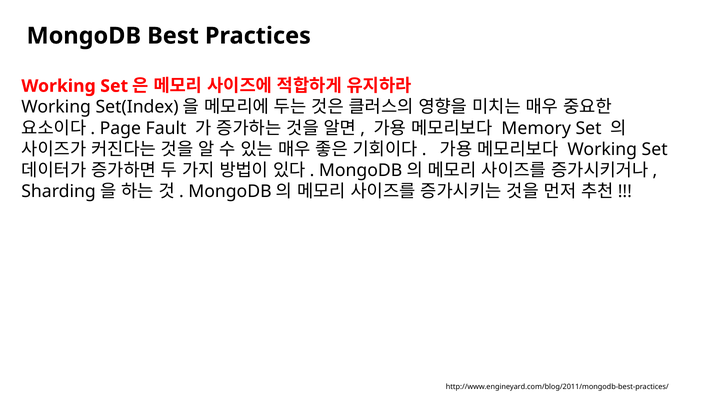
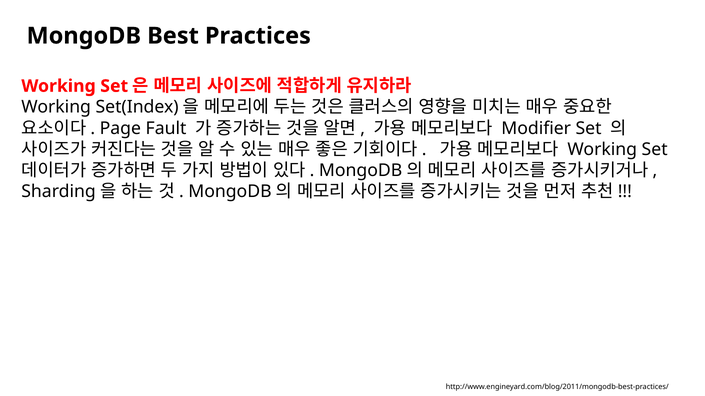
Memory: Memory -> Modifier
